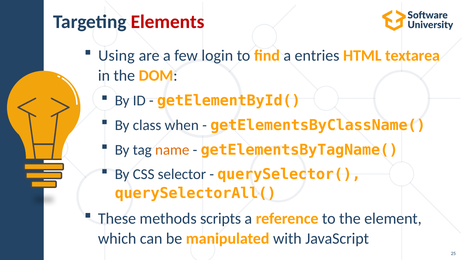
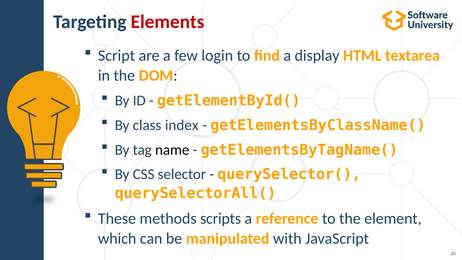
Using: Using -> Script
entries: entries -> display
when: when -> index
name colour: orange -> black
